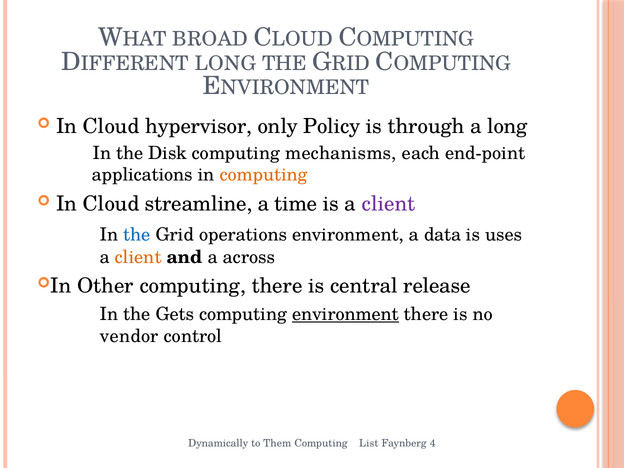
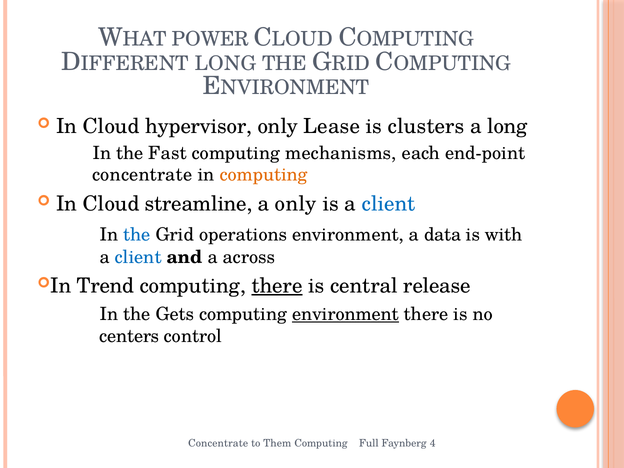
BROAD: BROAD -> POWER
Policy: Policy -> Lease
through: through -> clusters
Disk: Disk -> Fast
applications at (142, 175): applications -> concentrate
a time: time -> only
client at (389, 204) colour: purple -> blue
uses: uses -> with
client at (138, 257) colour: orange -> blue
Other: Other -> Trend
there at (277, 286) underline: none -> present
vendor: vendor -> centers
Dynamically at (218, 443): Dynamically -> Concentrate
List: List -> Full
